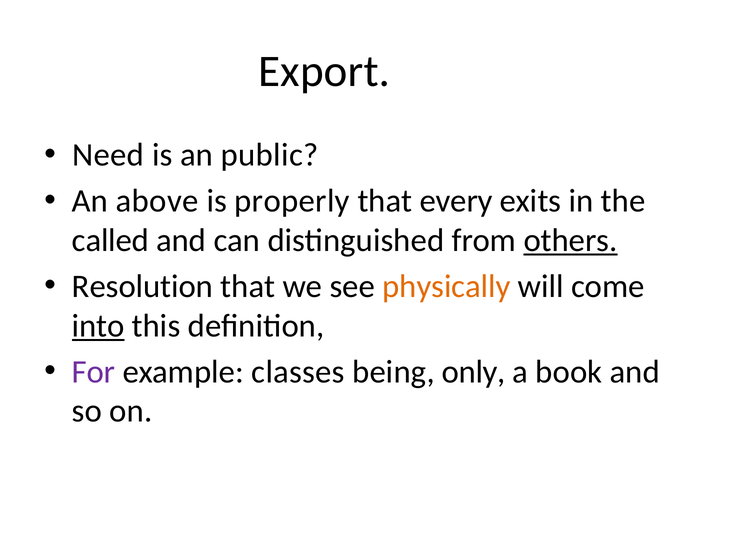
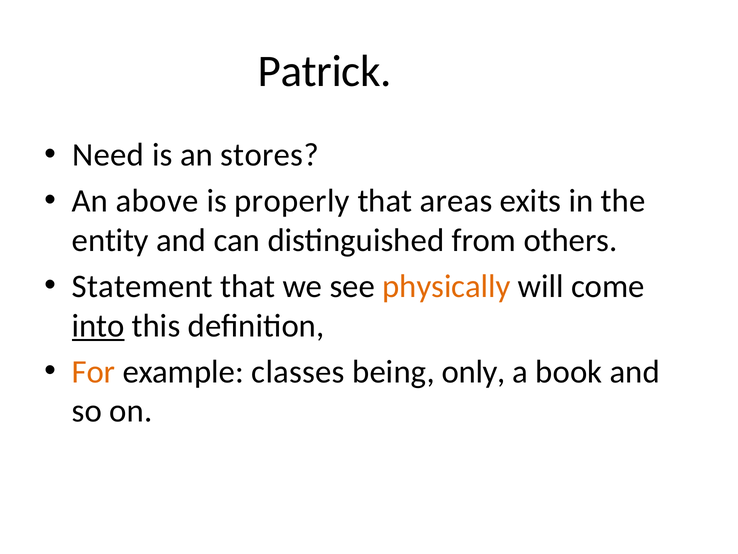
Export: Export -> Patrick
public: public -> stores
every: every -> areas
called: called -> entity
others underline: present -> none
Resolution: Resolution -> Statement
For colour: purple -> orange
